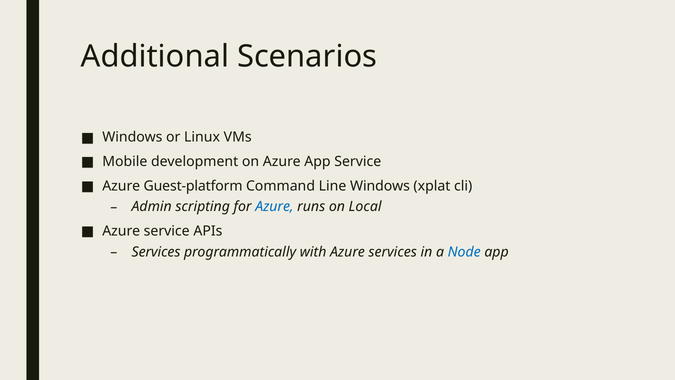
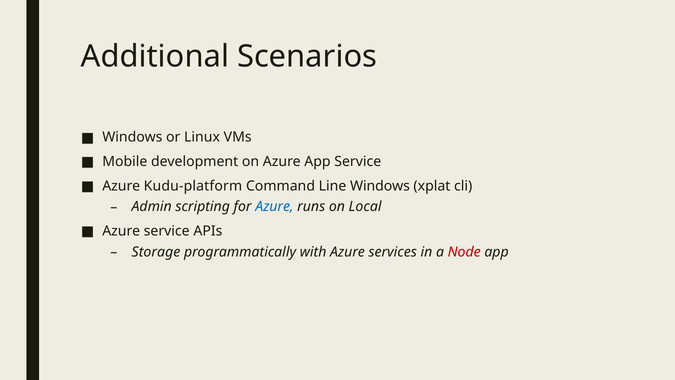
Guest-platform: Guest-platform -> Kudu-platform
Services at (156, 252): Services -> Storage
Node colour: blue -> red
